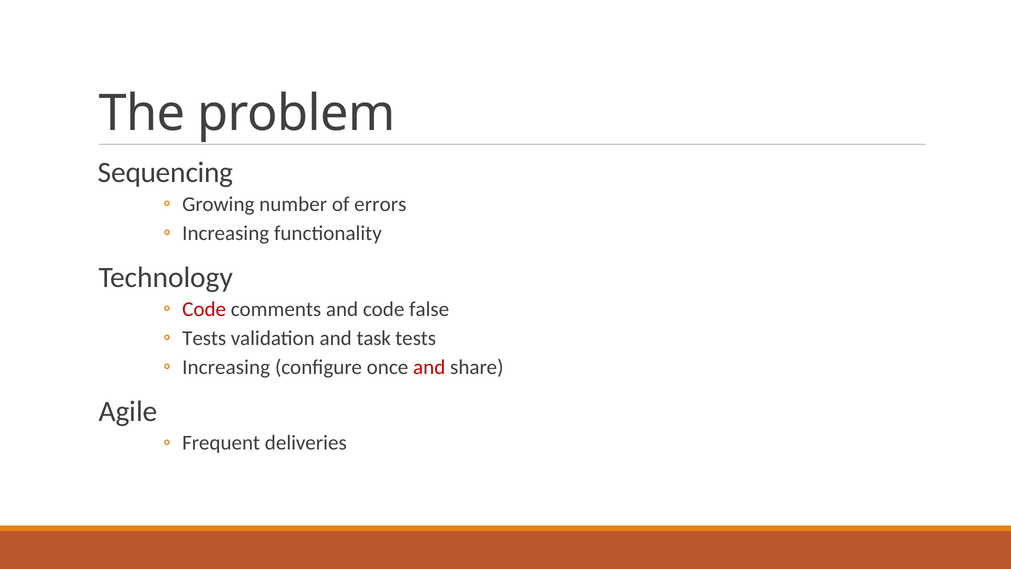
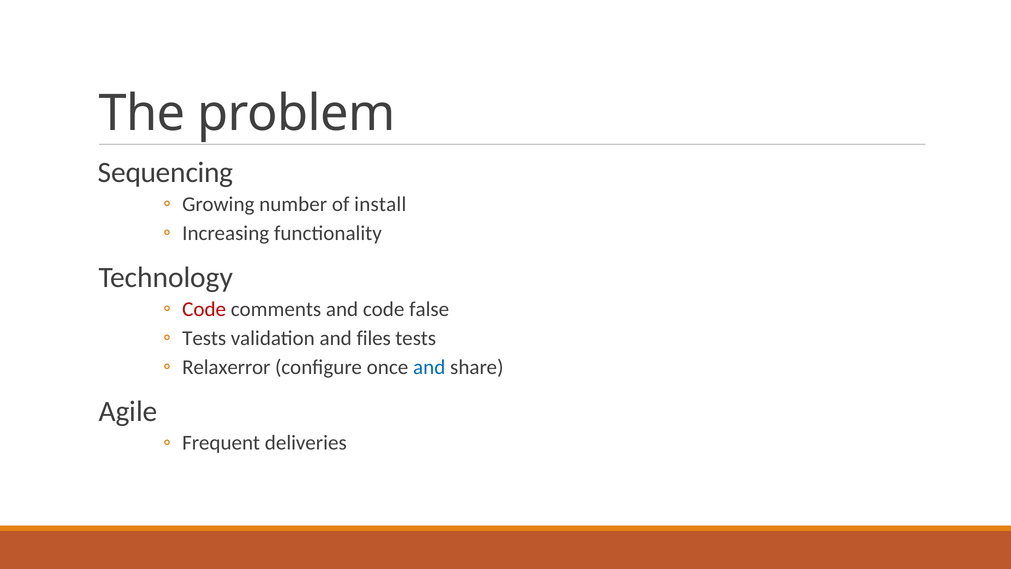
errors: errors -> install
task: task -> files
Increasing at (226, 367): Increasing -> Relaxerror
and at (429, 367) colour: red -> blue
